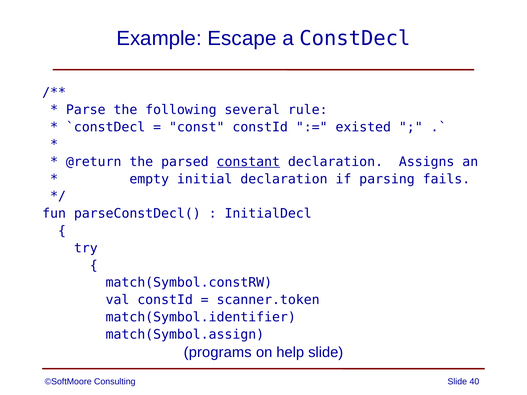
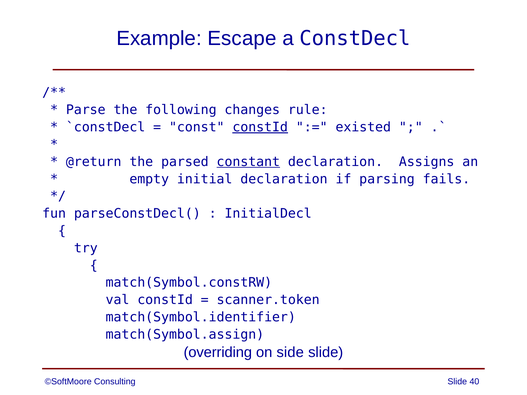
several: several -> changes
constId at (260, 127) underline: none -> present
programs: programs -> overriding
help: help -> side
